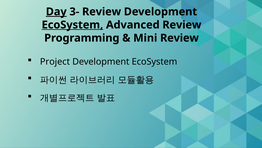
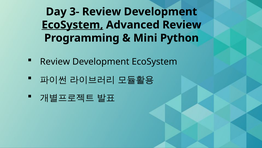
Day underline: present -> none
Mini Review: Review -> Python
Project at (55, 62): Project -> Review
